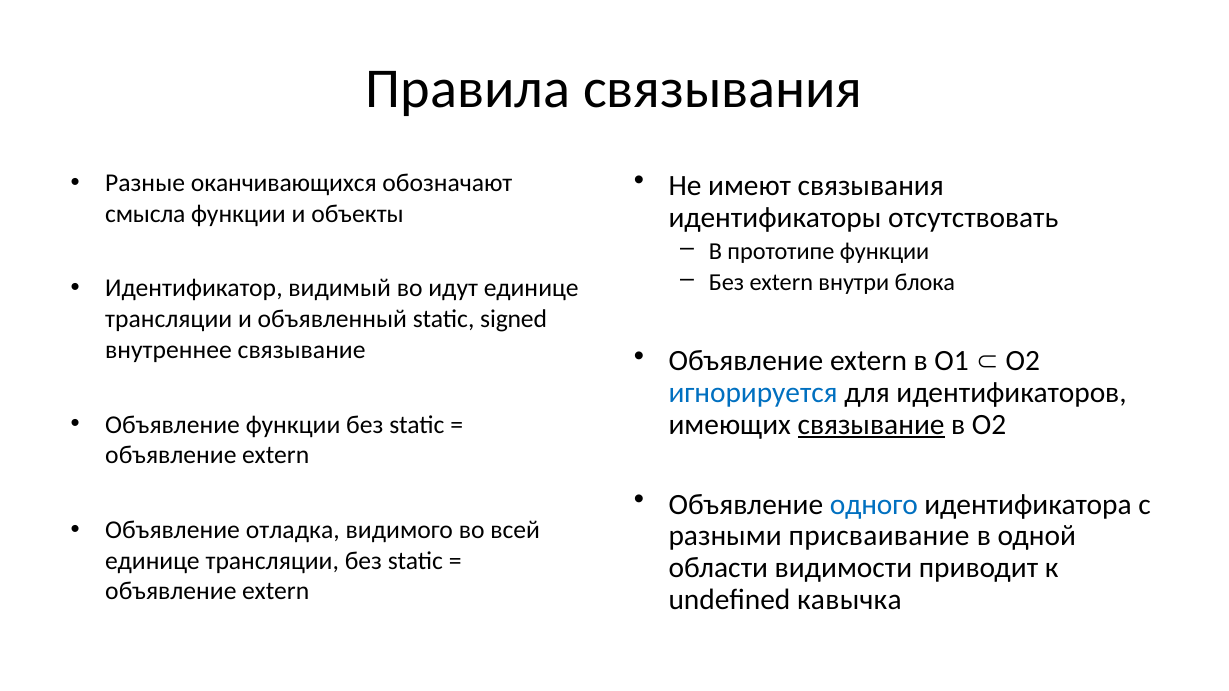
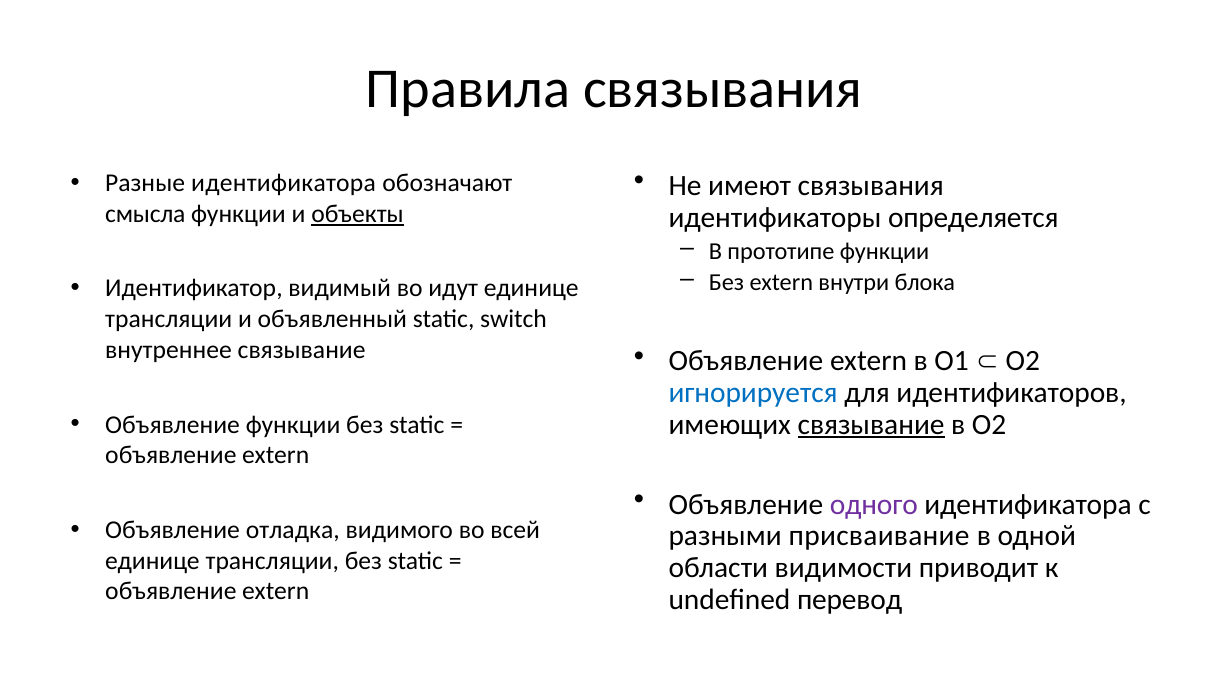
Разные оканчивающихся: оканчивающихся -> идентификатора
объекты underline: none -> present
отсутствовать: отсутствовать -> определяется
signed: signed -> switch
одного colour: blue -> purple
кавычка: кавычка -> перевод
